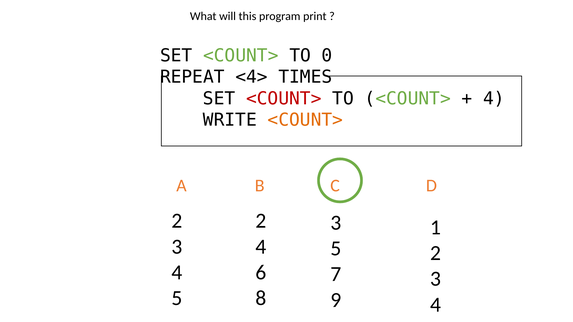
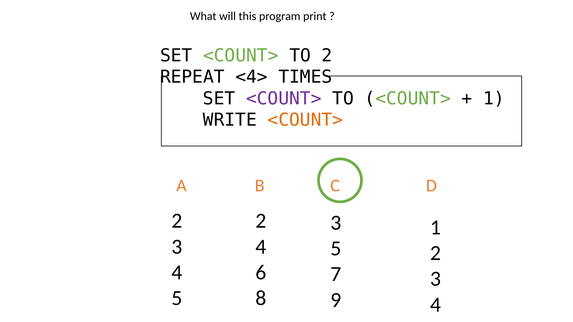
TO 0: 0 -> 2
<COUNT> at (284, 99) colour: red -> purple
4 at (494, 99): 4 -> 1
